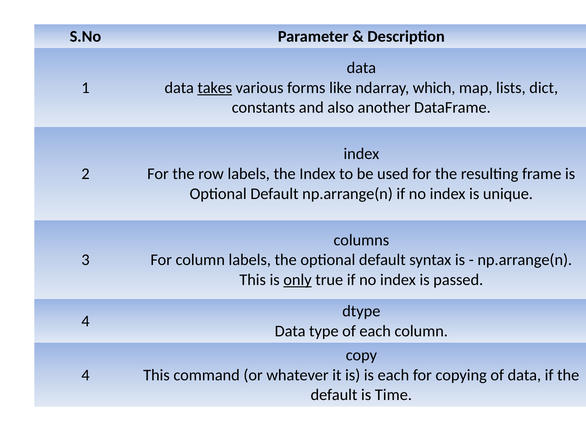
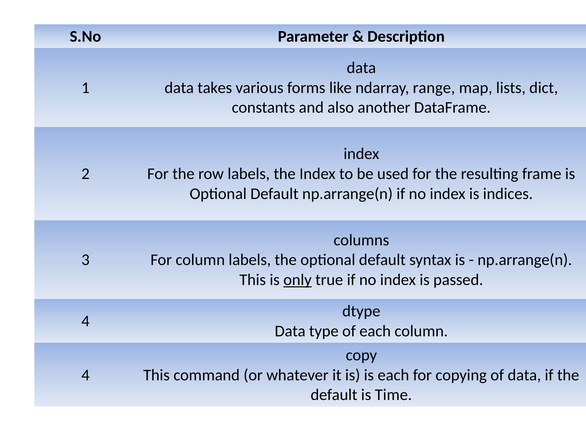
takes underline: present -> none
which: which -> range
unique: unique -> indices
